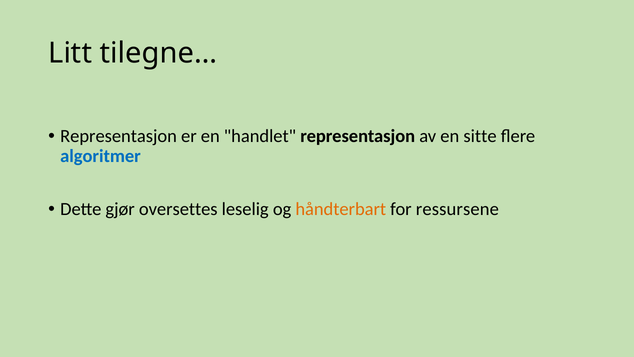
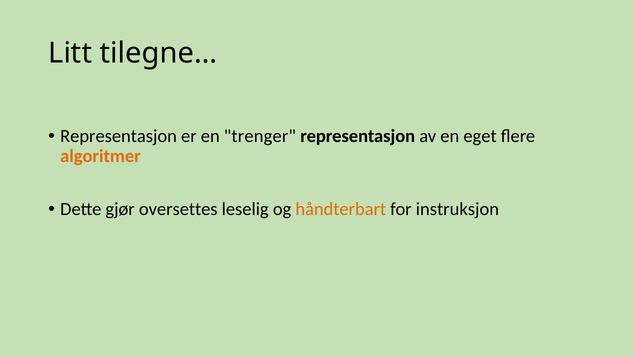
handlet: handlet -> trenger
sitte: sitte -> eget
algoritmer colour: blue -> orange
ressursene: ressursene -> instruksjon
